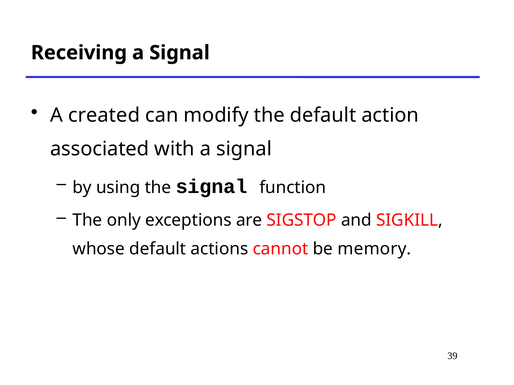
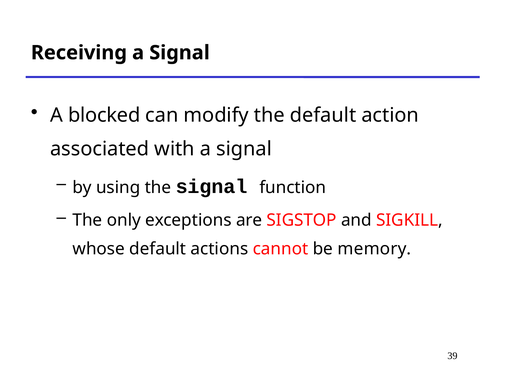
created: created -> blocked
